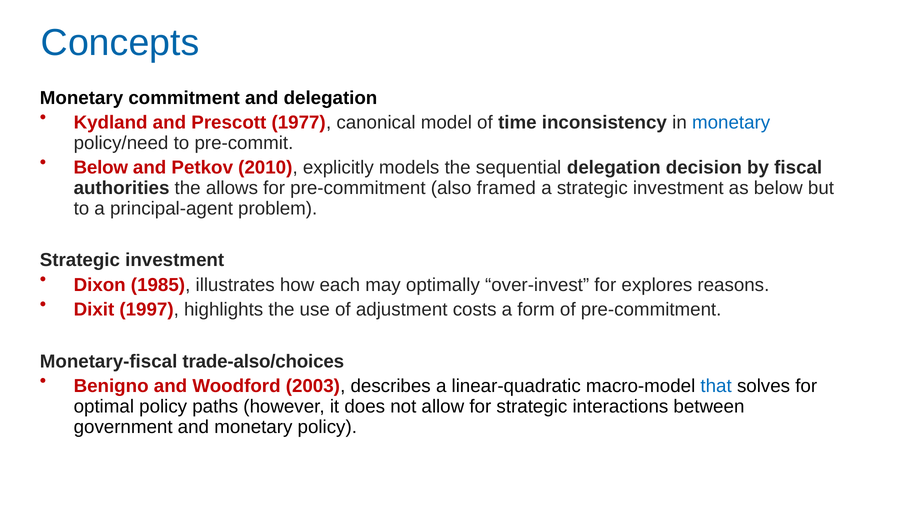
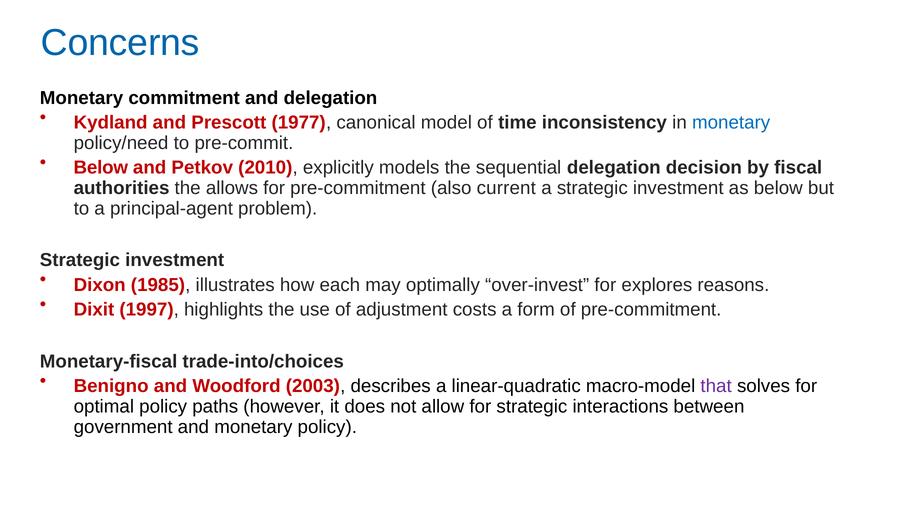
Concepts: Concepts -> Concerns
framed: framed -> current
trade-also/choices: trade-also/choices -> trade-into/choices
that colour: blue -> purple
